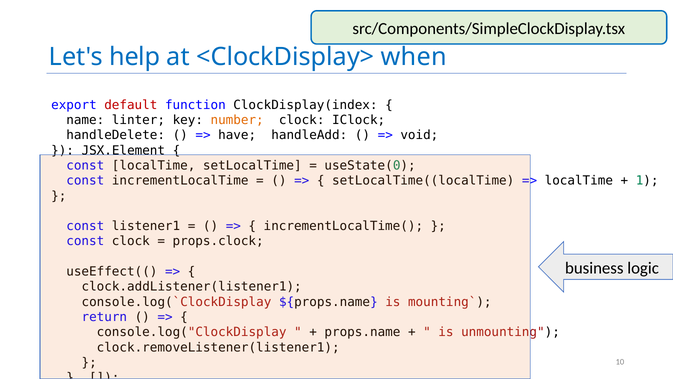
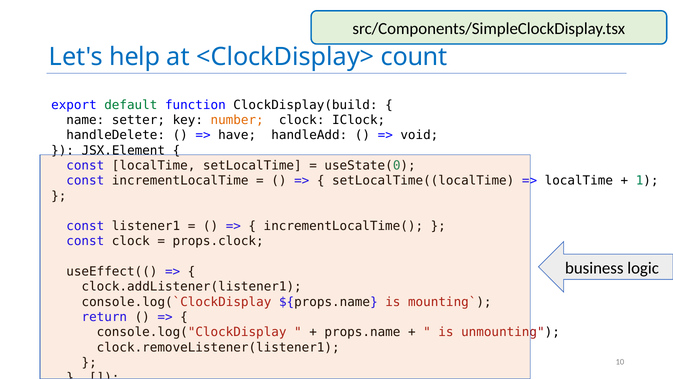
when: when -> count
default colour: red -> green
ClockDisplay(index: ClockDisplay(index -> ClockDisplay(build
linter: linter -> setter
